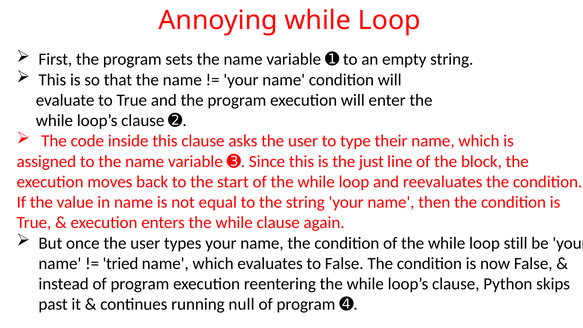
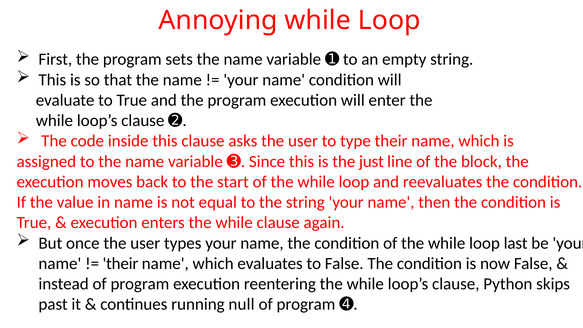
still: still -> last
tried at (120, 263): tried -> their
